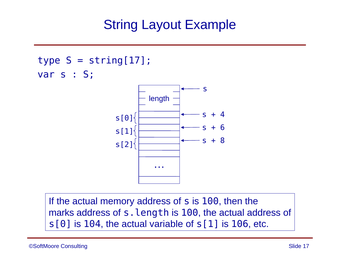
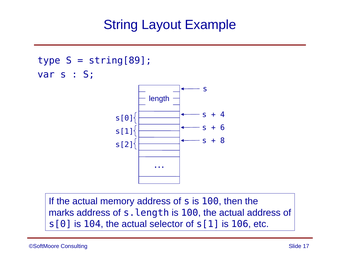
string[17: string[17 -> string[89
variable: variable -> selector
